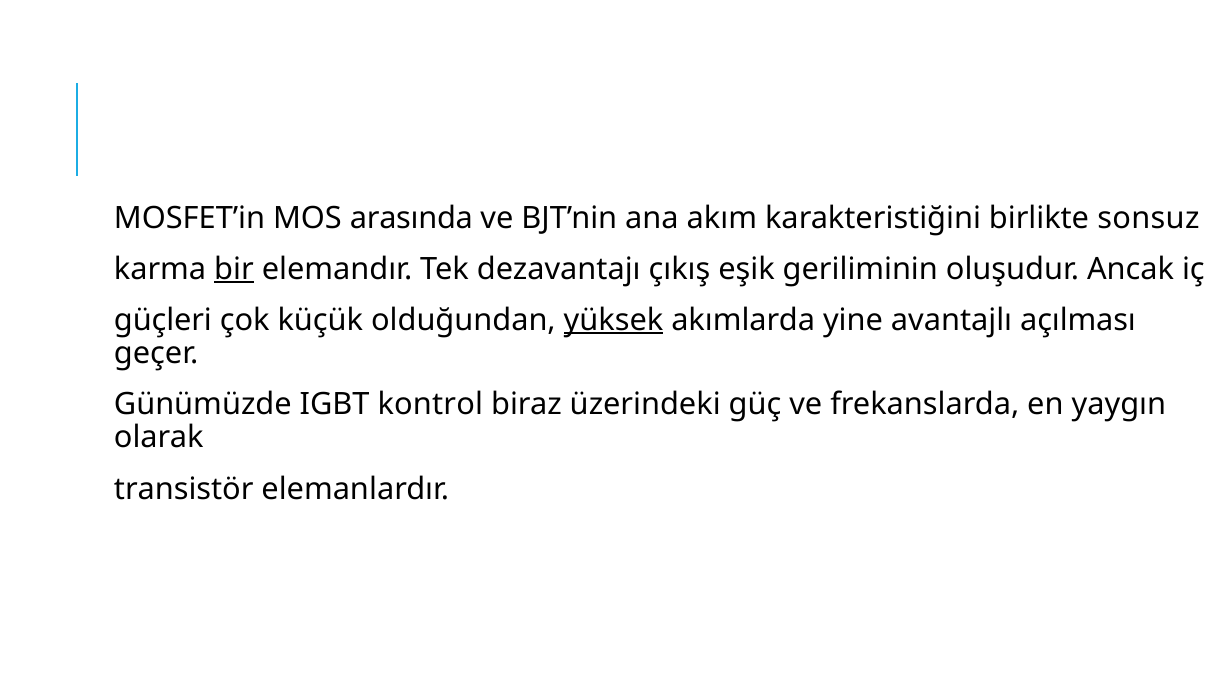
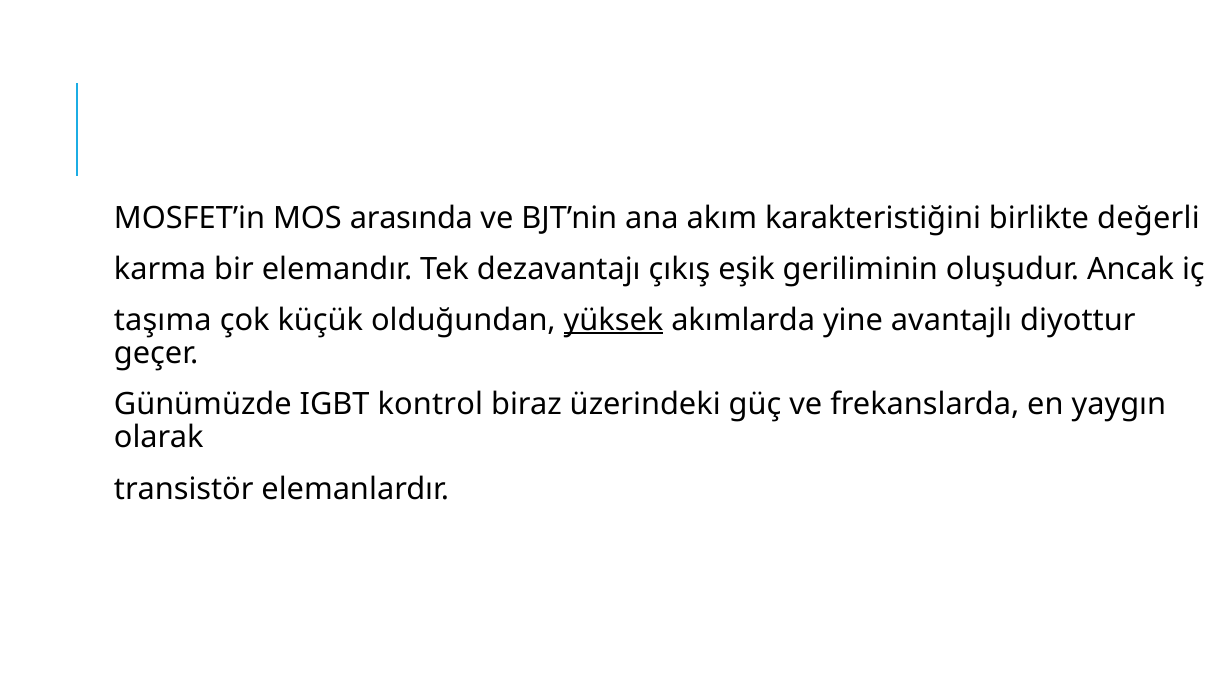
sonsuz: sonsuz -> değerli
bir underline: present -> none
güçleri: güçleri -> taşıma
açılması: açılması -> diyottur
